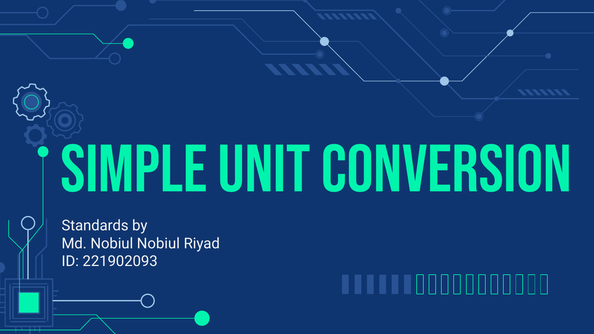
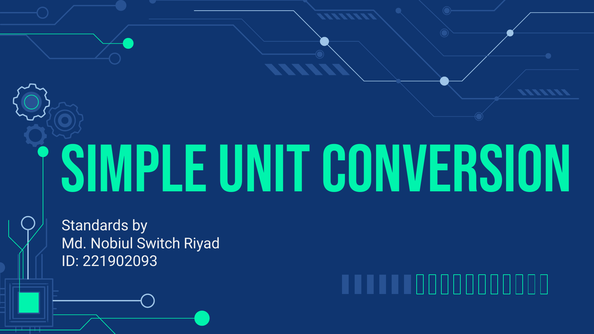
Nobiul Nobiul: Nobiul -> Switch
